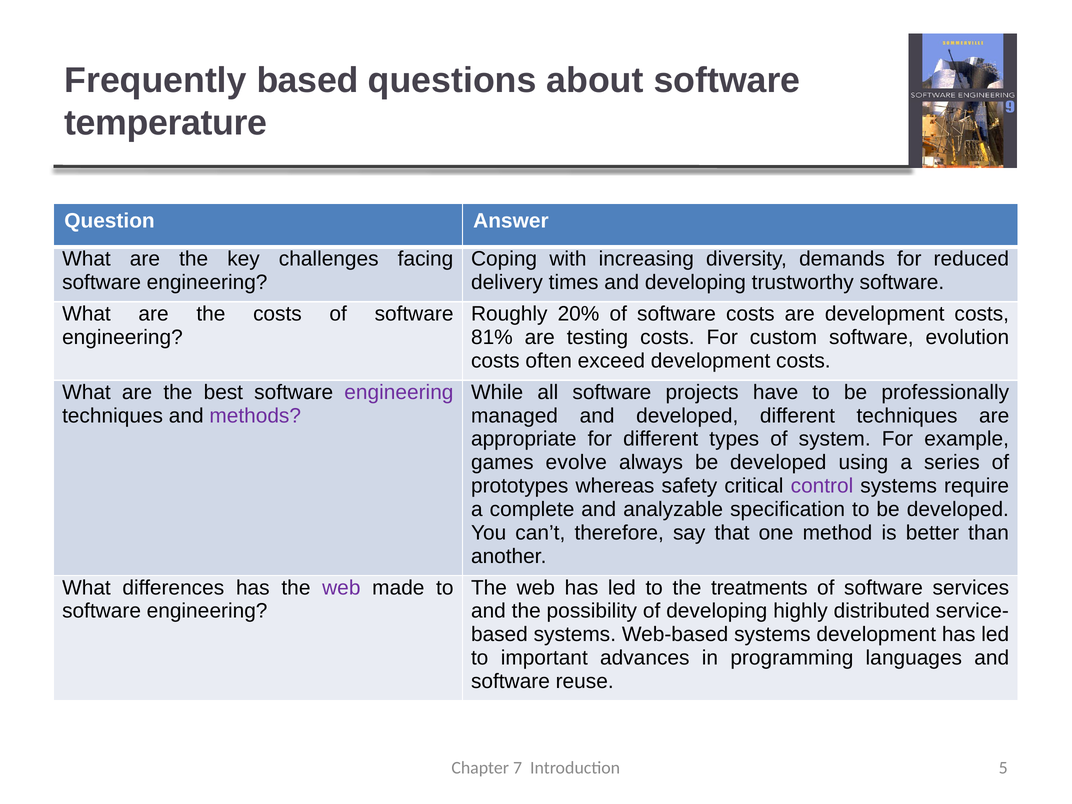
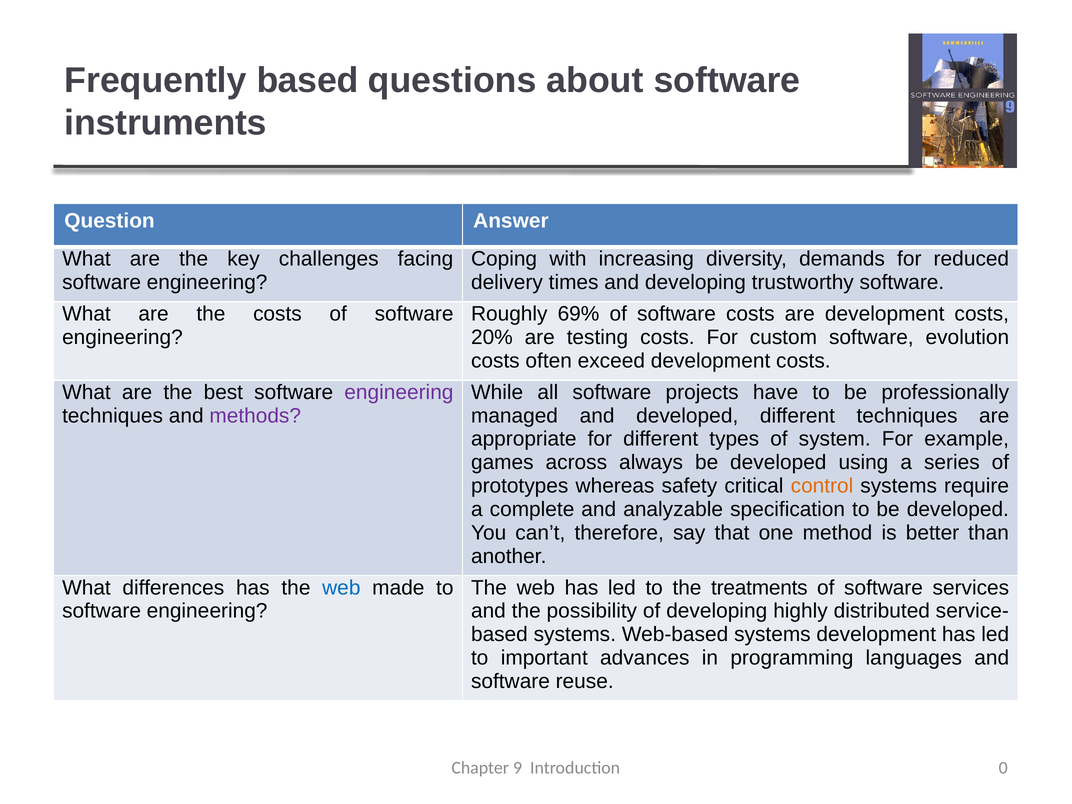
temperature: temperature -> instruments
20%: 20% -> 69%
81%: 81% -> 20%
evolve: evolve -> across
control colour: purple -> orange
web at (341, 588) colour: purple -> blue
7: 7 -> 9
5: 5 -> 0
